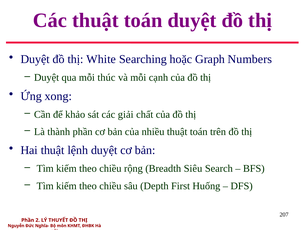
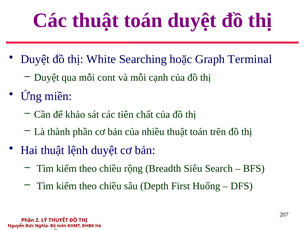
Numbers: Numbers -> Terminal
thúc: thúc -> cont
xong: xong -> miền
giải: giải -> tiên
